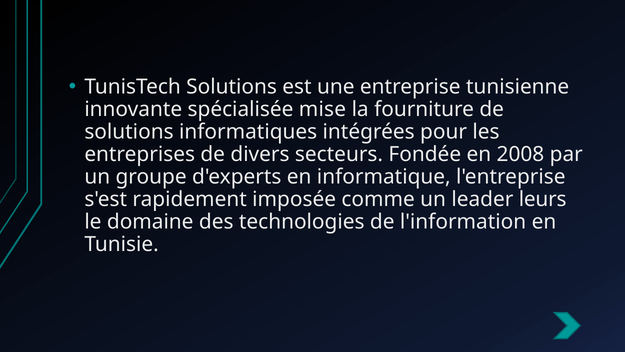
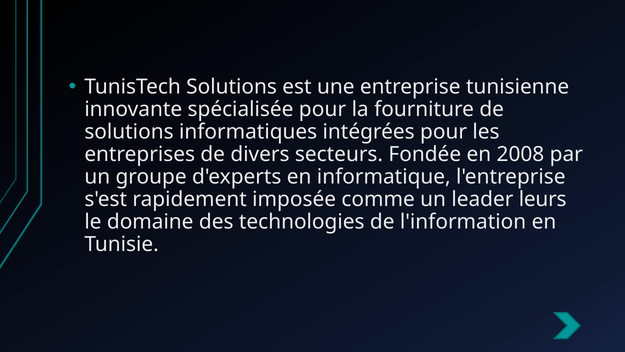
spécialisée mise: mise -> pour
